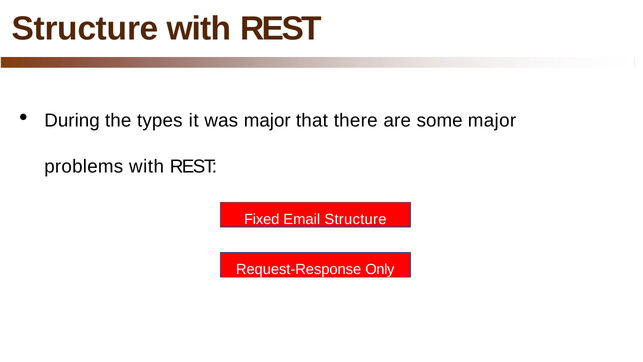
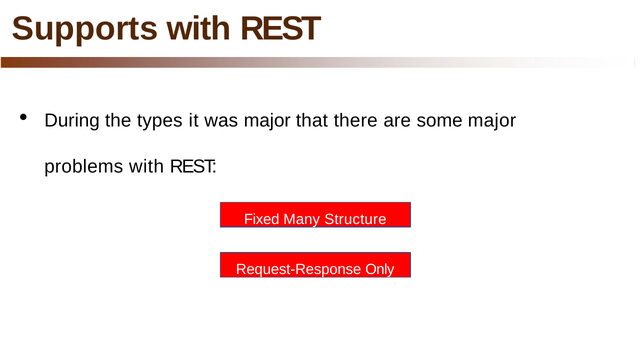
Structure at (85, 29): Structure -> Supports
Email: Email -> Many
